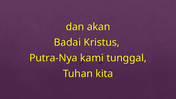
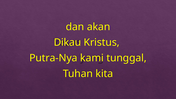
Badai: Badai -> Dikau
